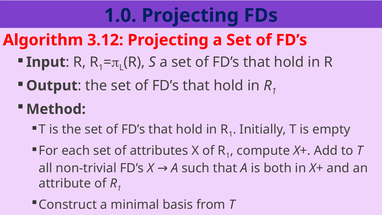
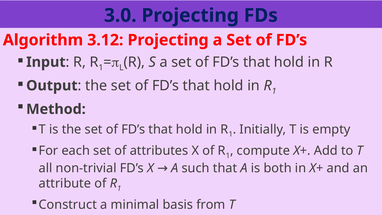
1.0: 1.0 -> 3.0
